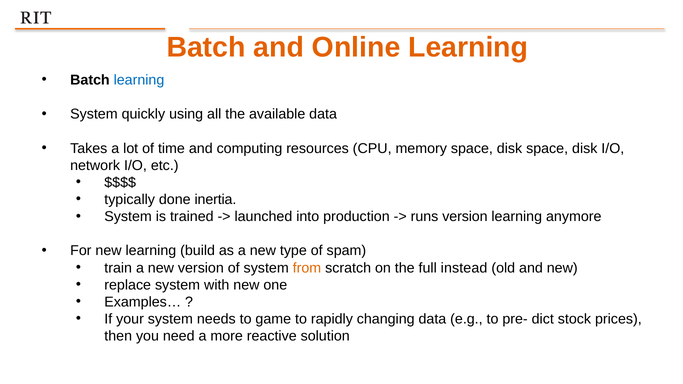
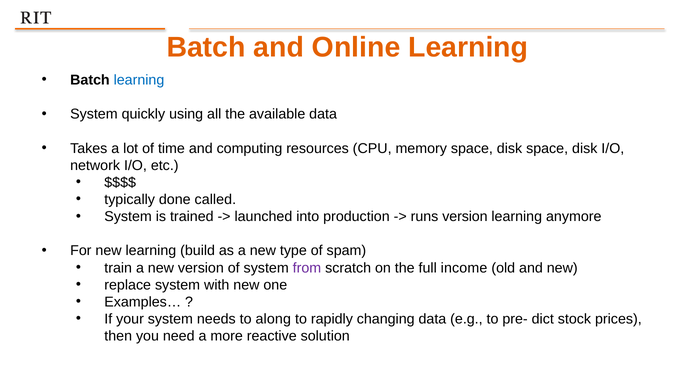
inertia: inertia -> called
from colour: orange -> purple
instead: instead -> income
game: game -> along
